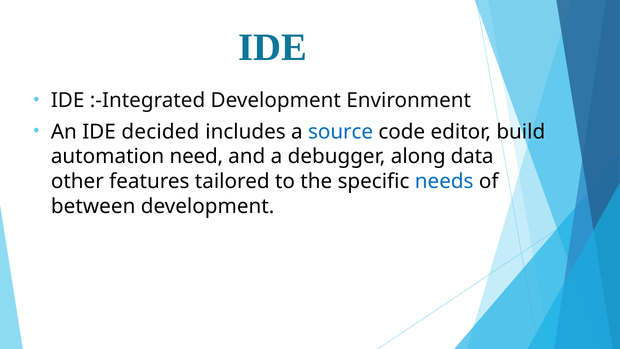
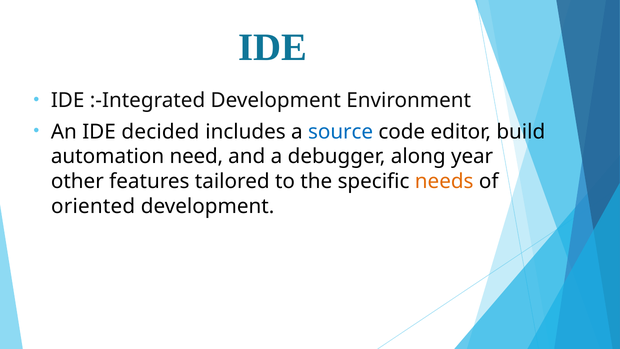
data: data -> year
needs colour: blue -> orange
between: between -> oriented
